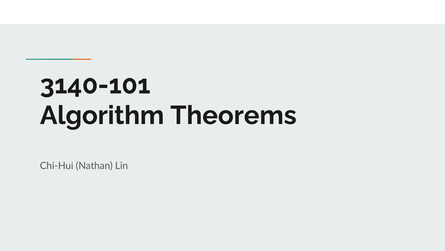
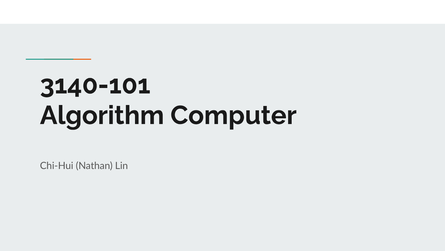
Theorems: Theorems -> Computer
